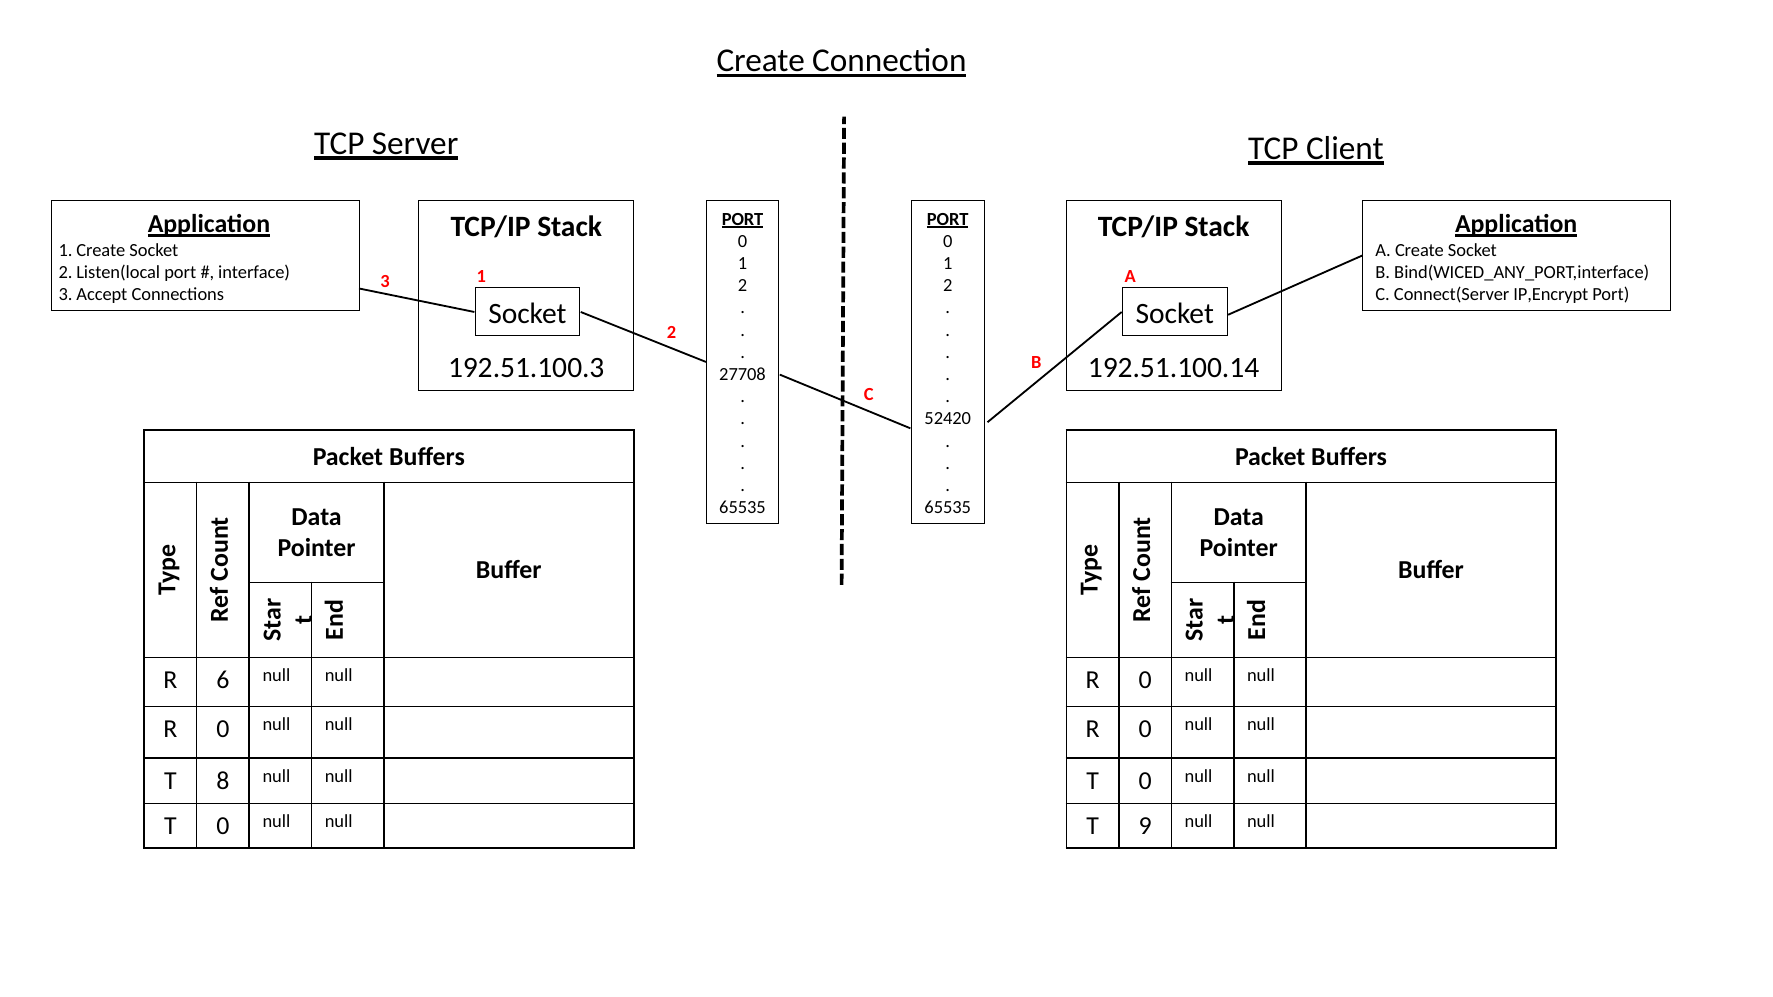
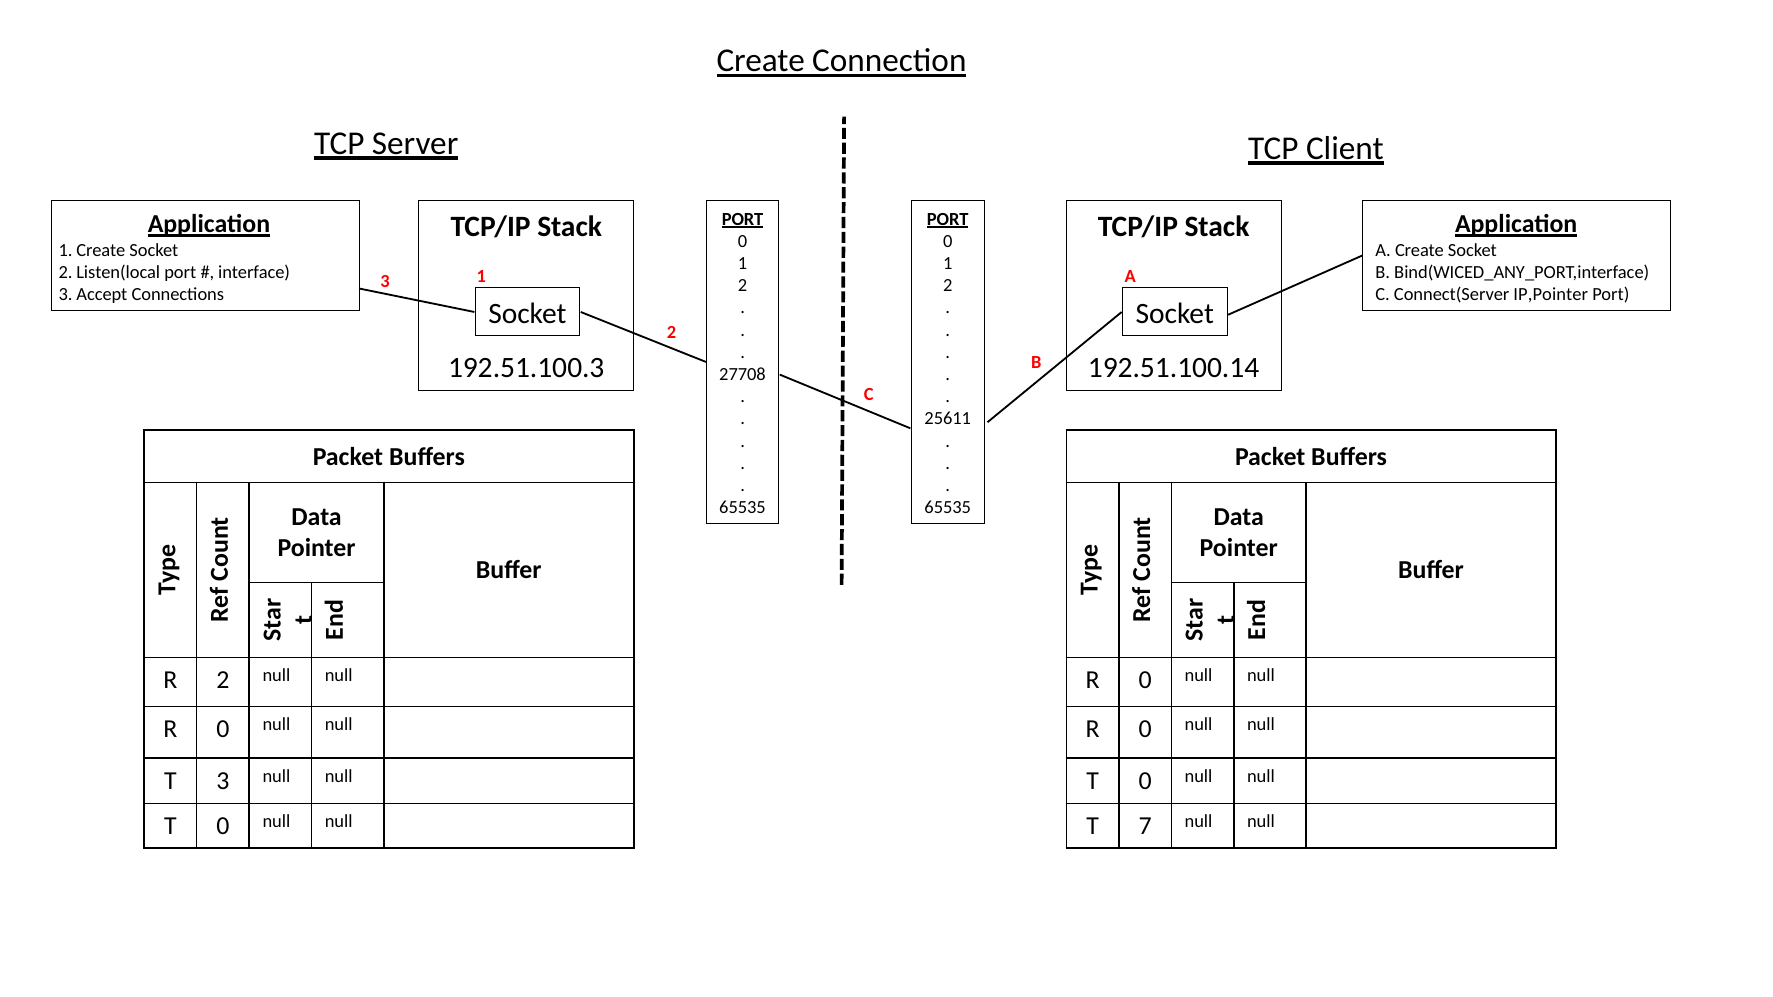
IP,Encrypt: IP,Encrypt -> IP,Pointer
52420: 52420 -> 25611
R 6: 6 -> 2
T 8: 8 -> 3
9: 9 -> 7
